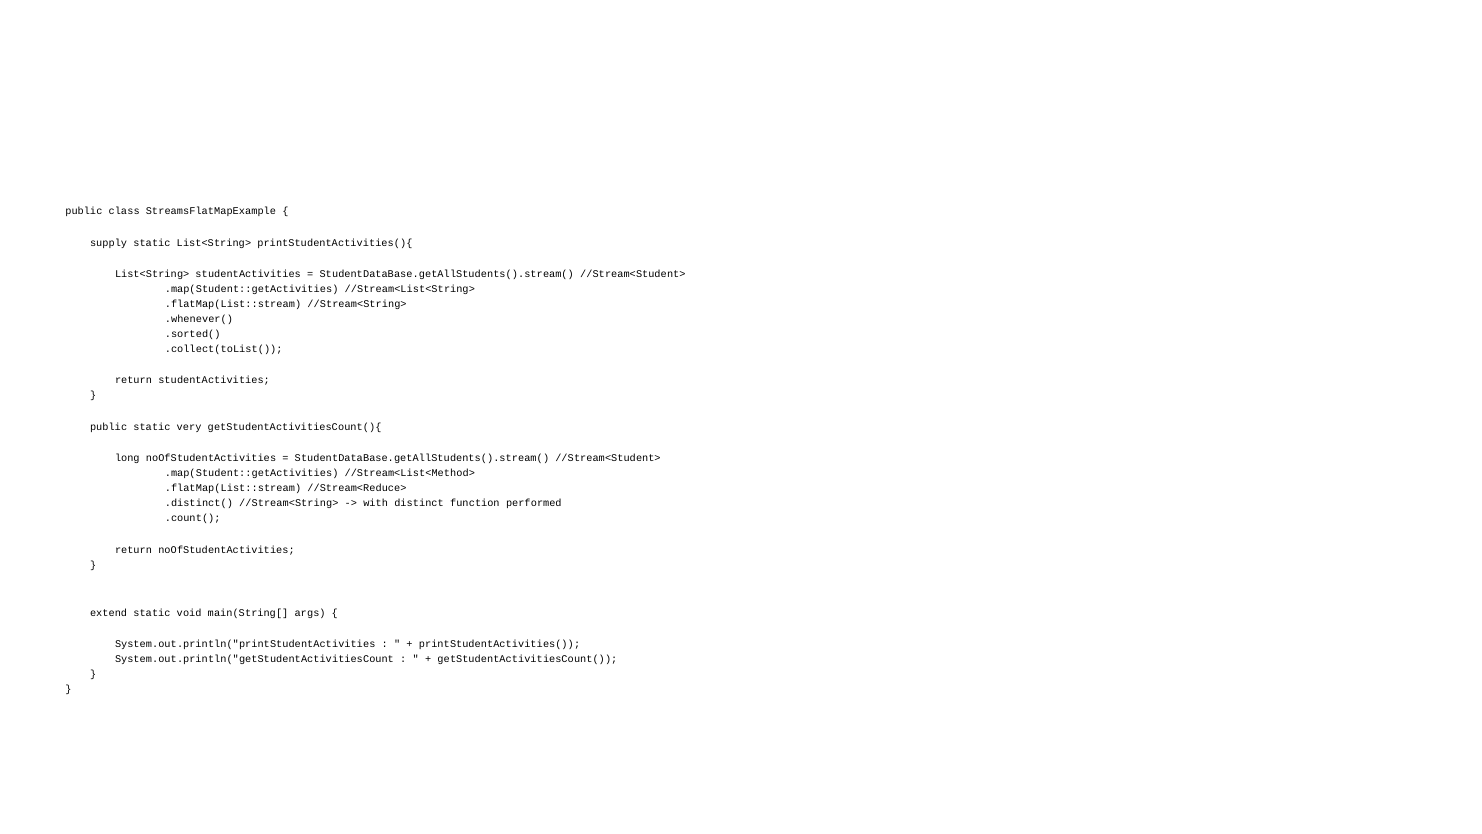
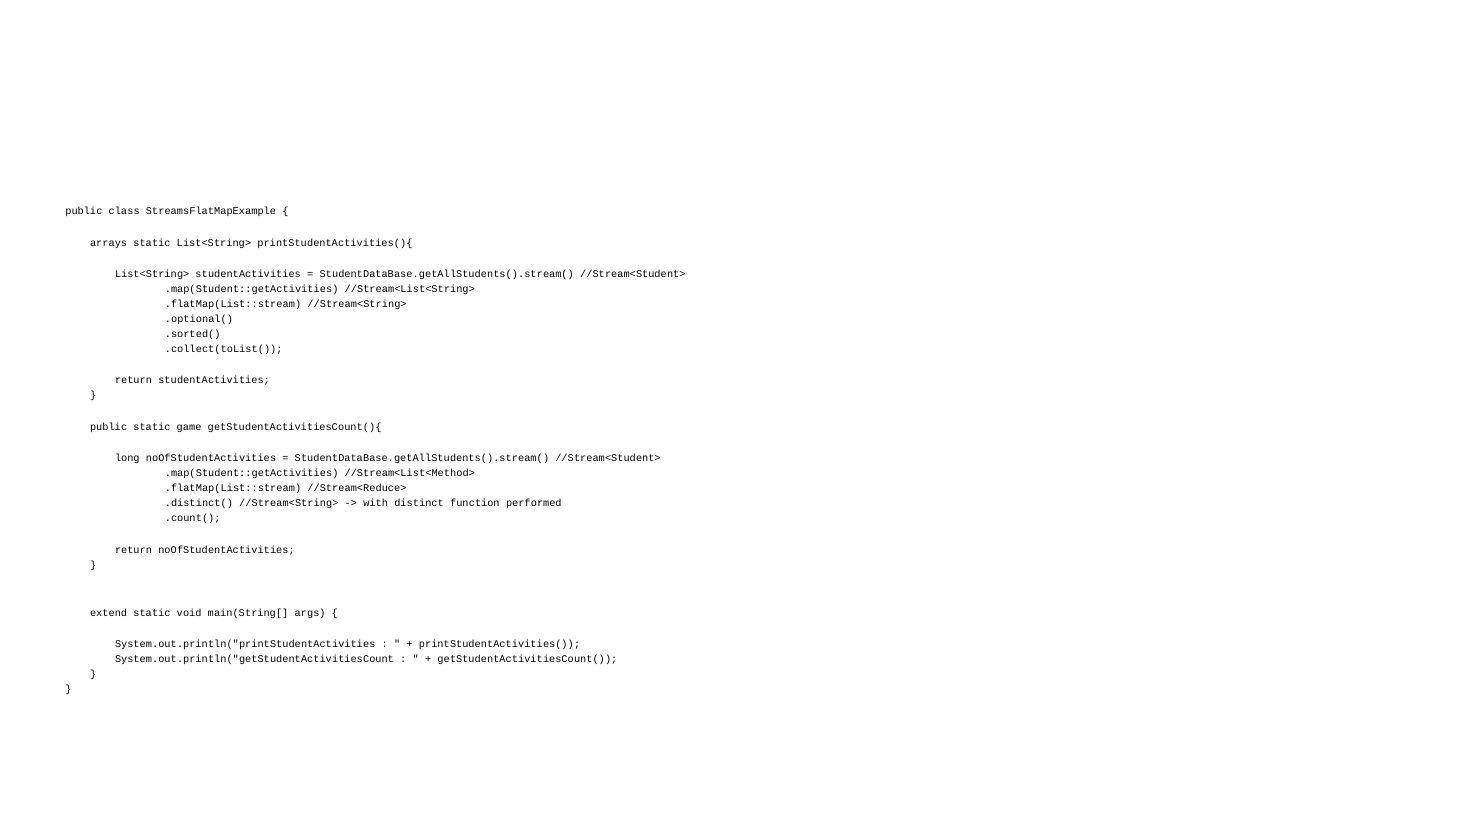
supply: supply -> arrays
.whenever(: .whenever( -> .optional(
very: very -> game
